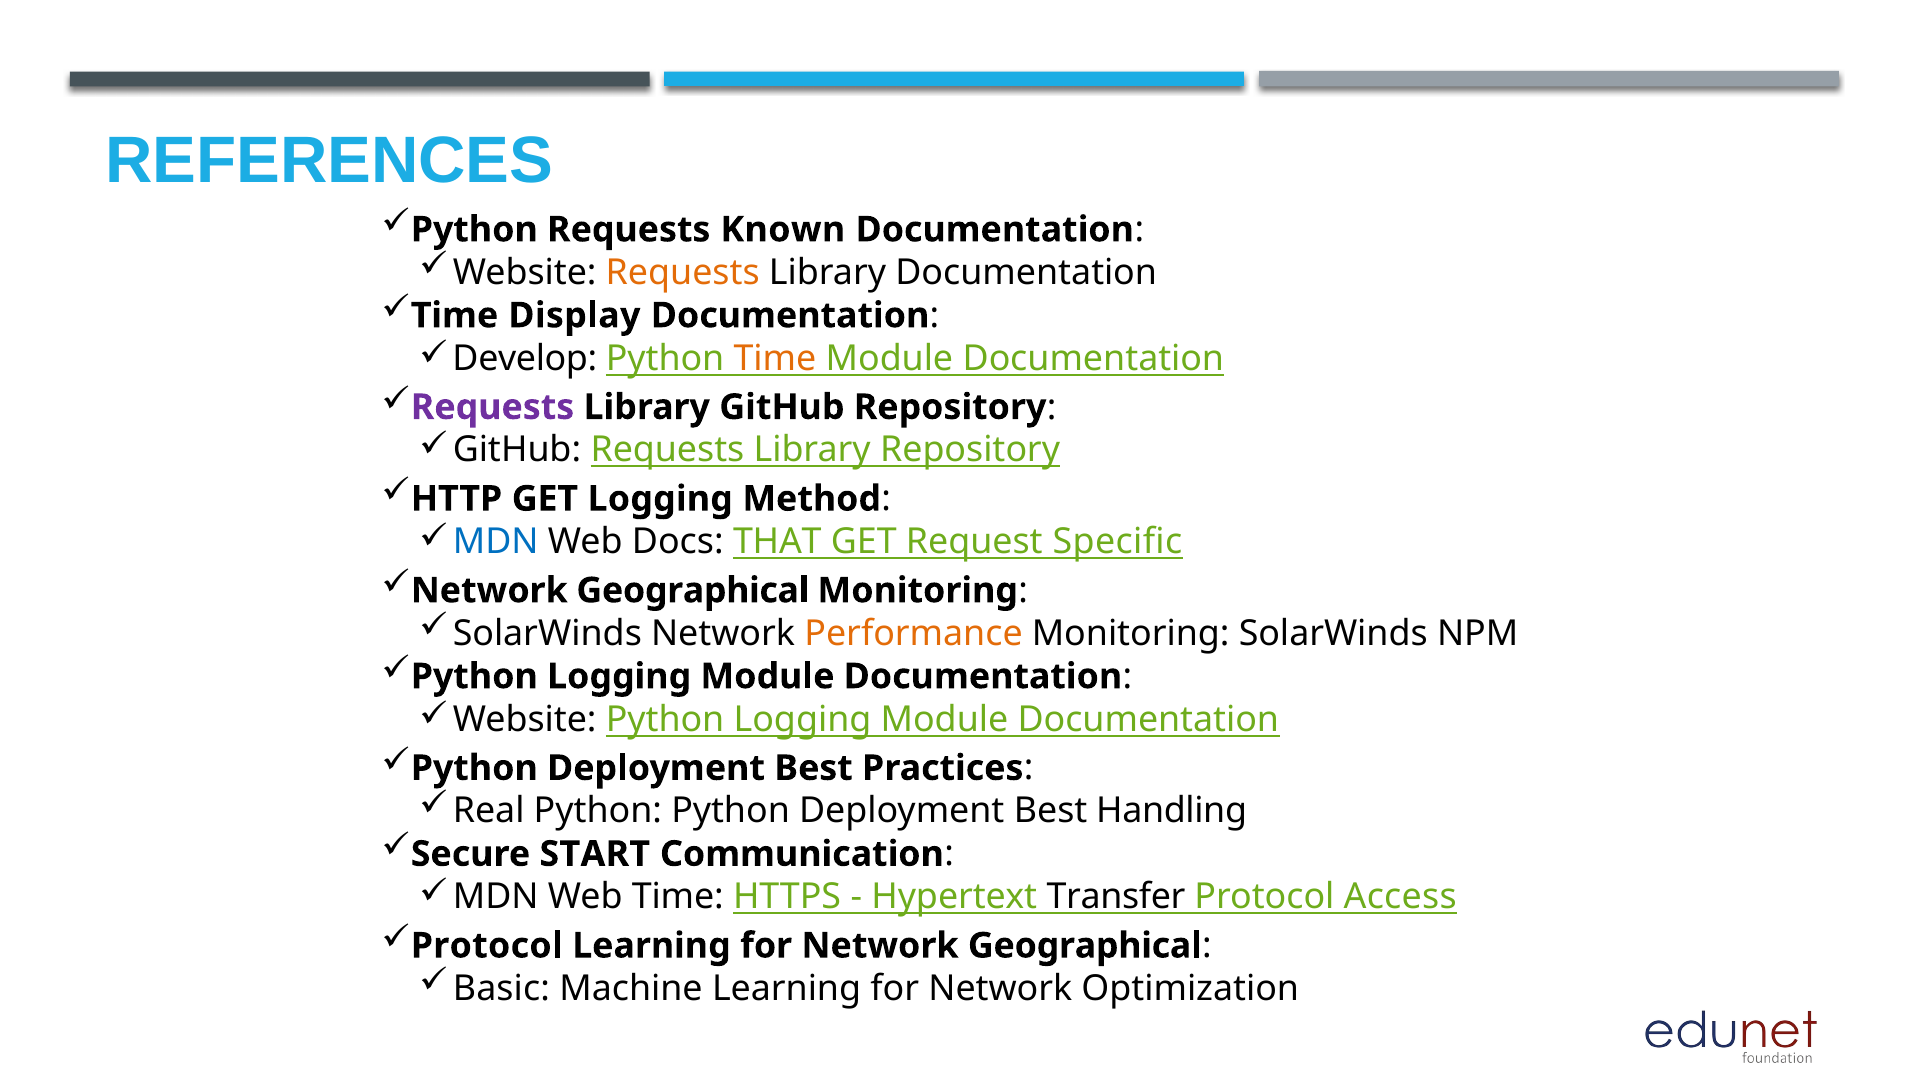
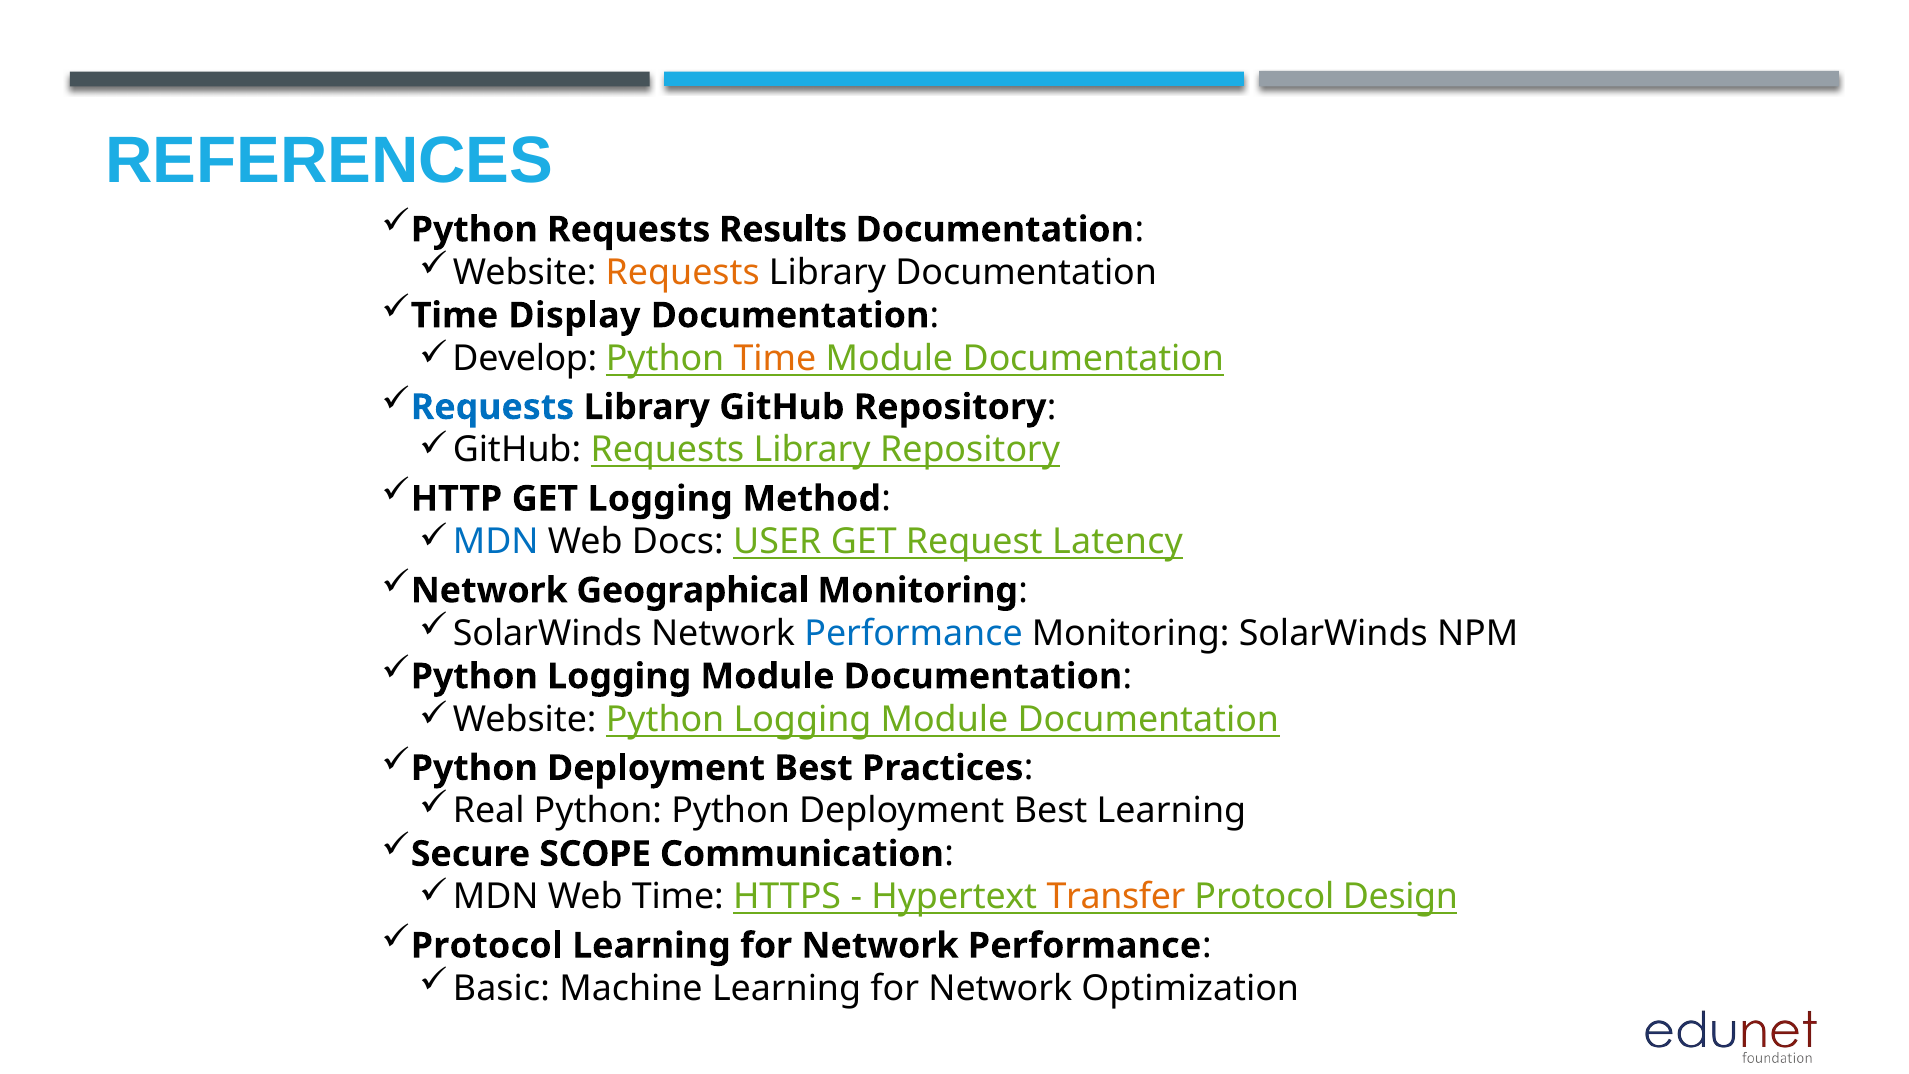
Known: Known -> Results
Requests at (493, 407) colour: purple -> blue
THAT: THAT -> USER
Specific: Specific -> Latency
Performance at (914, 633) colour: orange -> blue
Best Handling: Handling -> Learning
START: START -> SCOPE
Transfer colour: black -> orange
Access: Access -> Design
for Network Geographical: Geographical -> Performance
